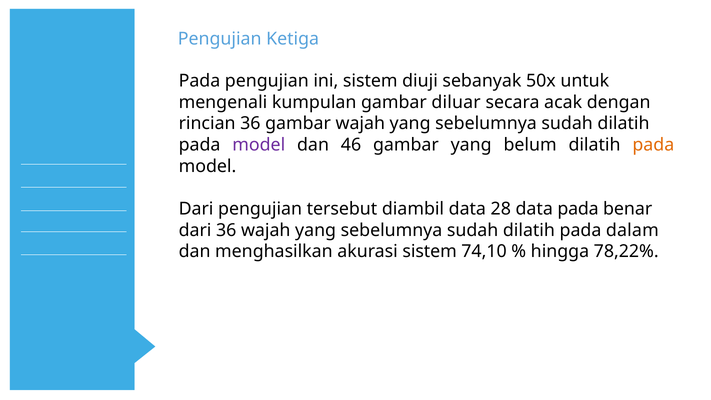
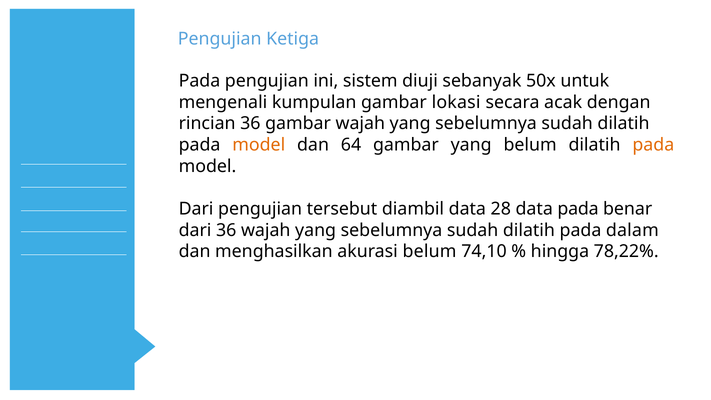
diluar: diluar -> lokasi
model at (259, 145) colour: purple -> orange
46: 46 -> 64
akurasi sistem: sistem -> belum
